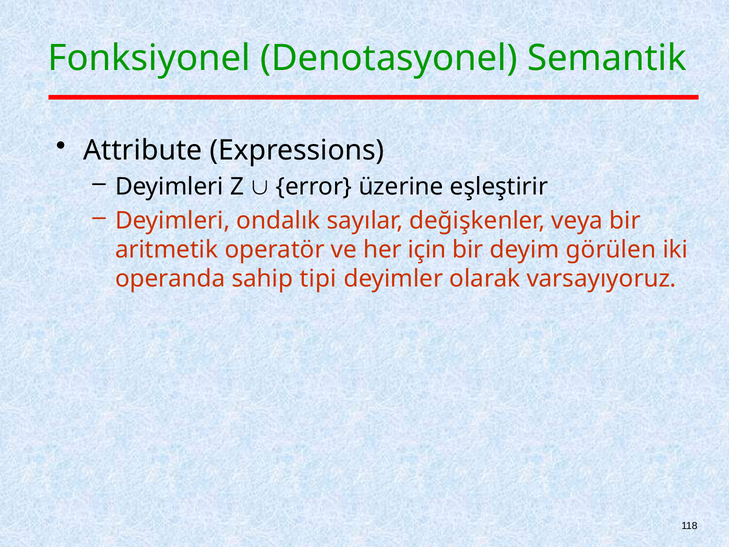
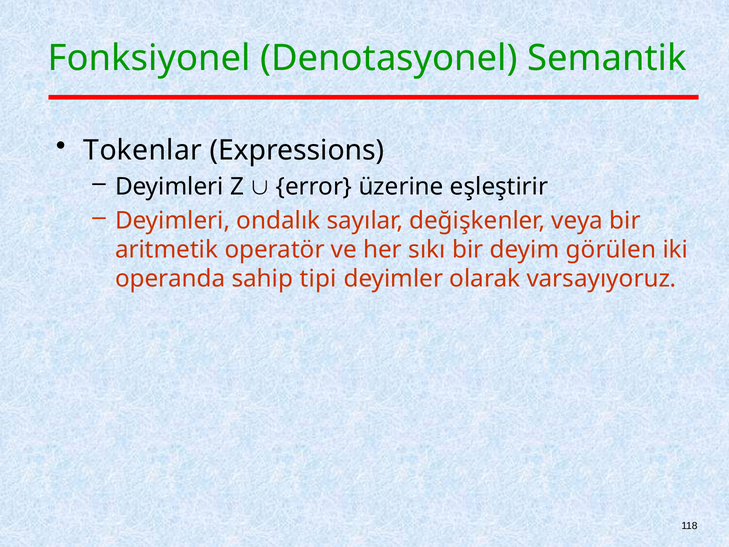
Attribute: Attribute -> Tokenlar
için: için -> sıkı
